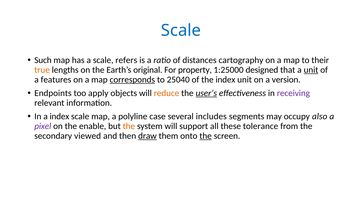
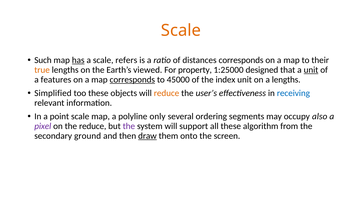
Scale at (181, 30) colour: blue -> orange
has underline: none -> present
distances cartography: cartography -> corresponds
original: original -> viewed
25040: 25040 -> 45000
a version: version -> lengths
Endpoints: Endpoints -> Simplified
too apply: apply -> these
user’s underline: present -> none
receiving colour: purple -> blue
a index: index -> point
case: case -> only
includes: includes -> ordering
the enable: enable -> reduce
the at (129, 127) colour: orange -> purple
tolerance: tolerance -> algorithm
viewed: viewed -> ground
the at (206, 136) underline: present -> none
